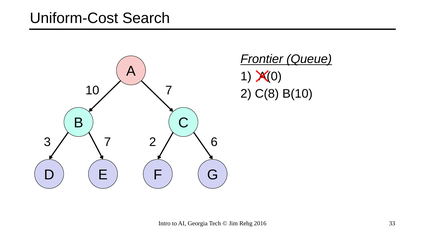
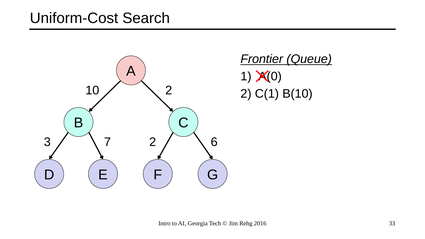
10 7: 7 -> 2
C(8: C(8 -> C(1
